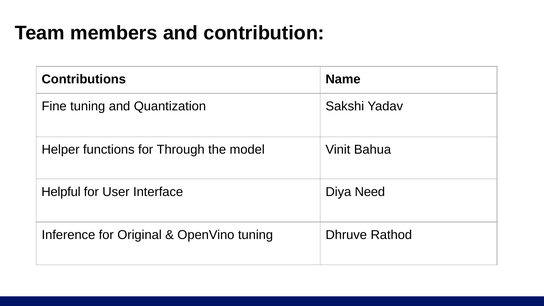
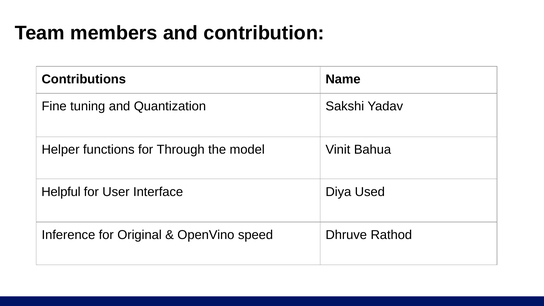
Need: Need -> Used
OpenVino tuning: tuning -> speed
